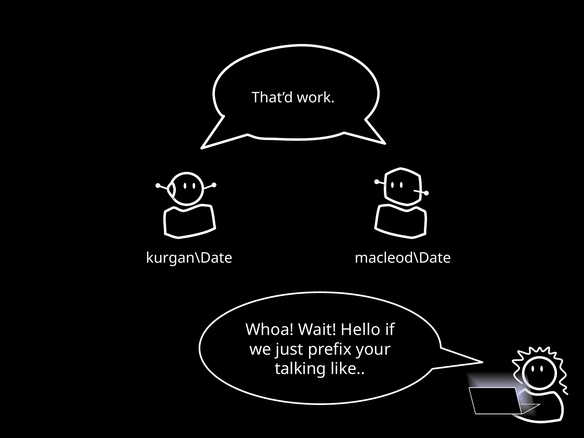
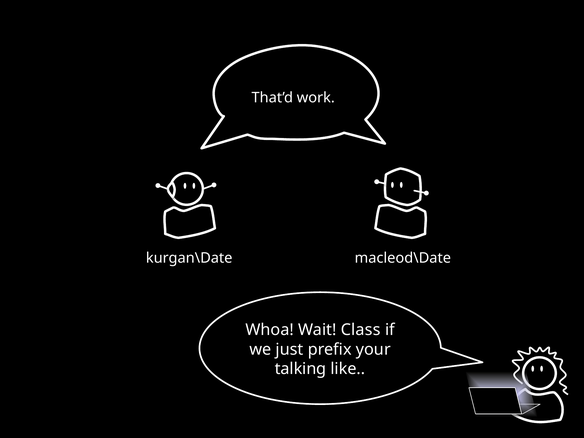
Hello: Hello -> Class
